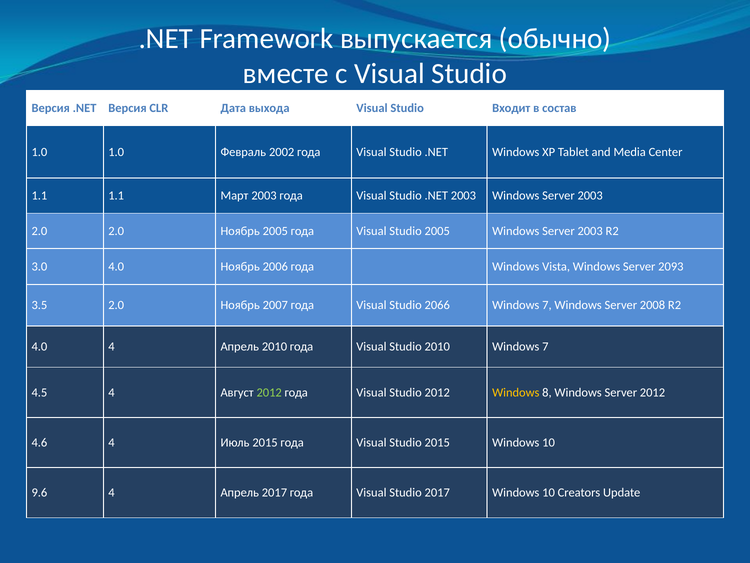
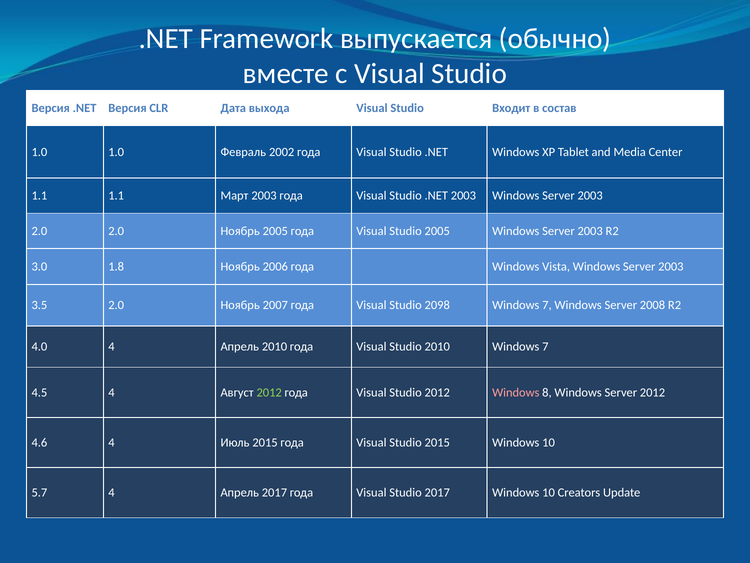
3.0 4.0: 4.0 -> 1.8
Vista Windows Server 2093: 2093 -> 2003
2066: 2066 -> 2098
Windows at (516, 392) colour: yellow -> pink
9.6: 9.6 -> 5.7
